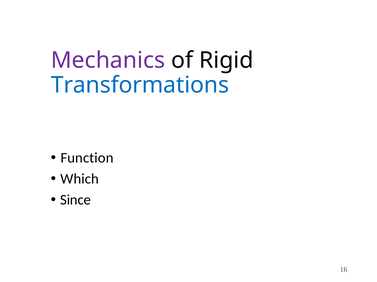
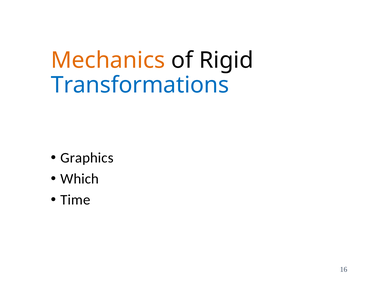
Mechanics colour: purple -> orange
Function: Function -> Graphics
Since: Since -> Time
